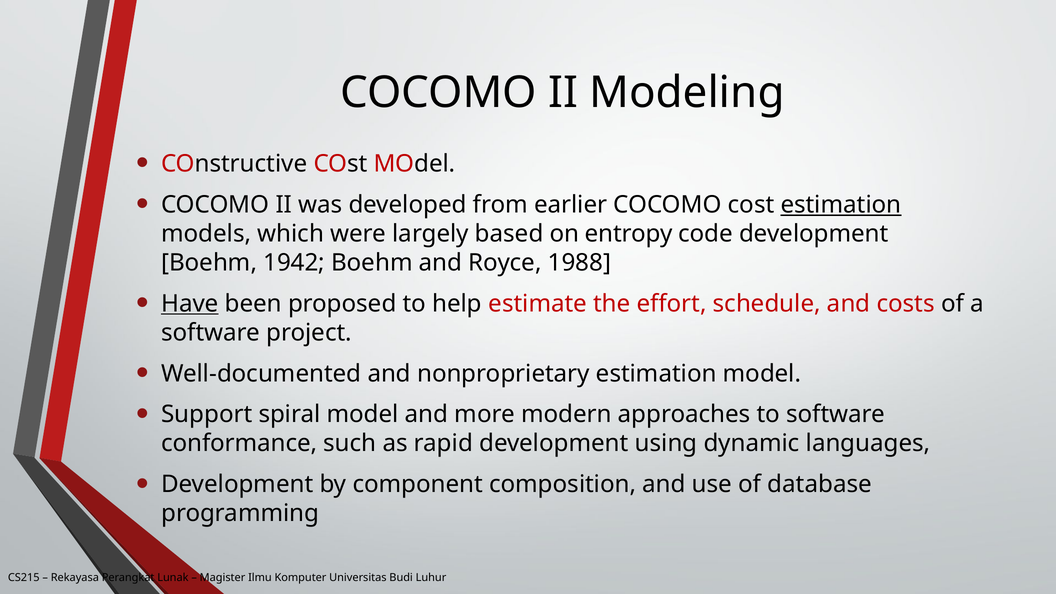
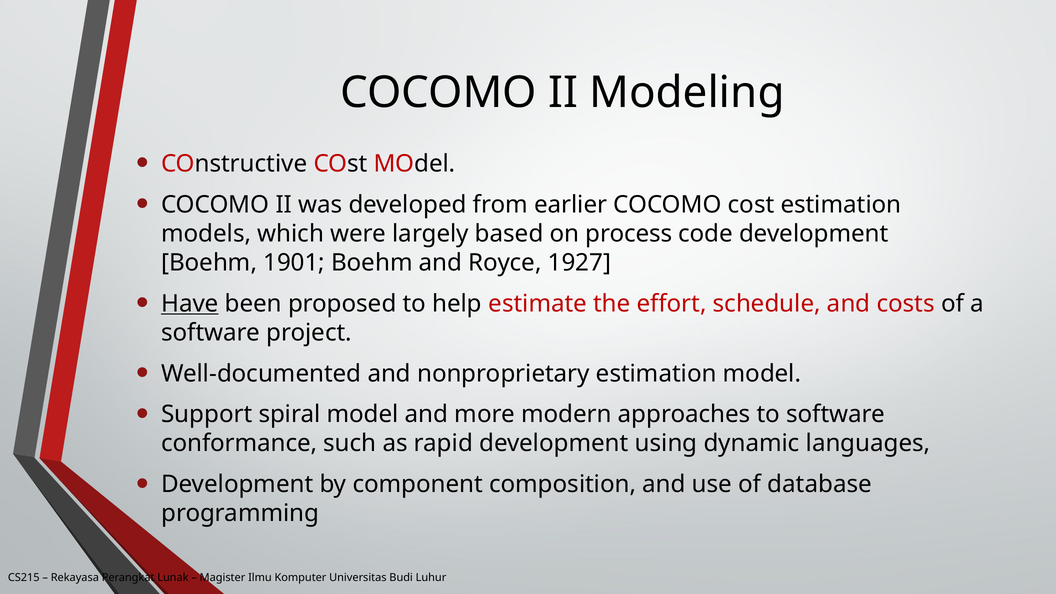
estimation at (841, 205) underline: present -> none
entropy: entropy -> process
1942: 1942 -> 1901
1988: 1988 -> 1927
